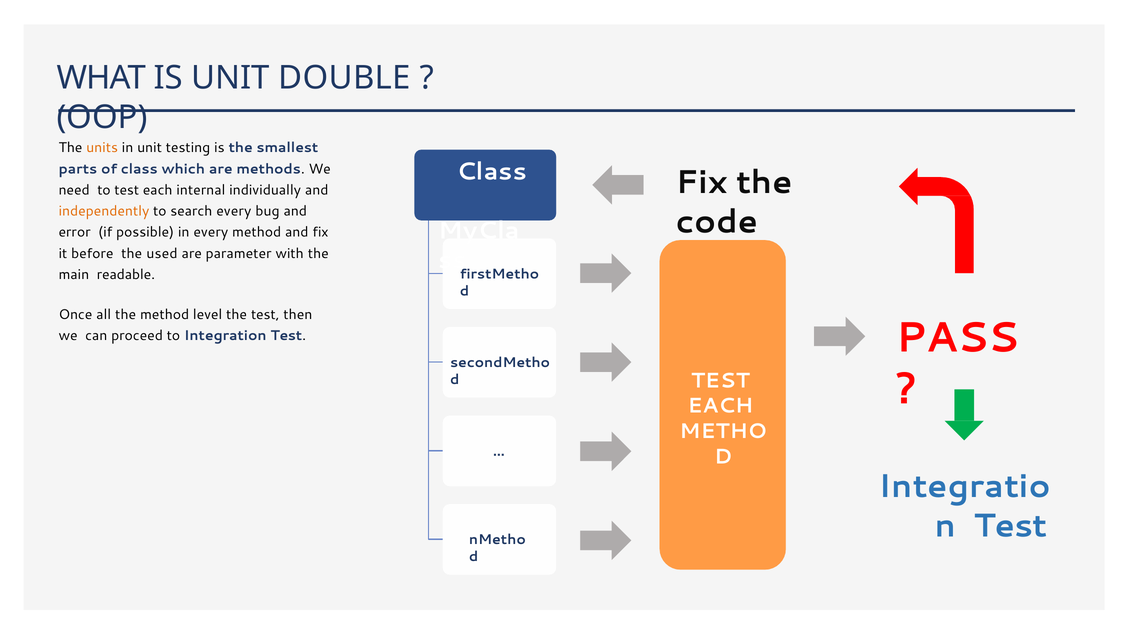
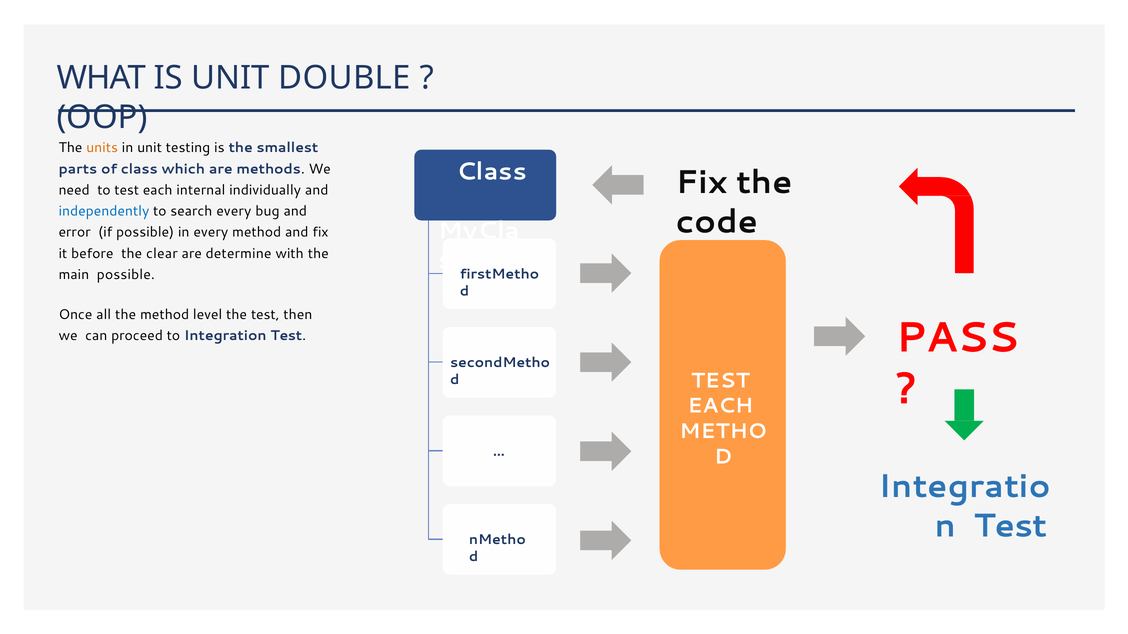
independently colour: orange -> blue
used: used -> clear
parameter: parameter -> determine
main readable: readable -> possible
